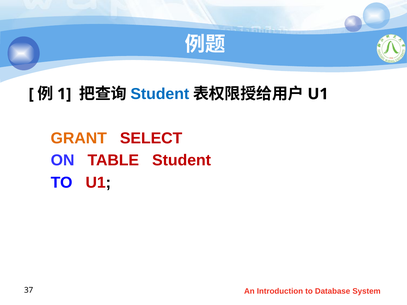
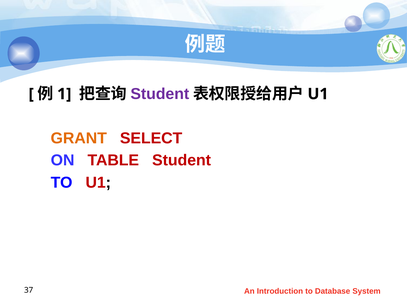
Student at (160, 94) colour: blue -> purple
